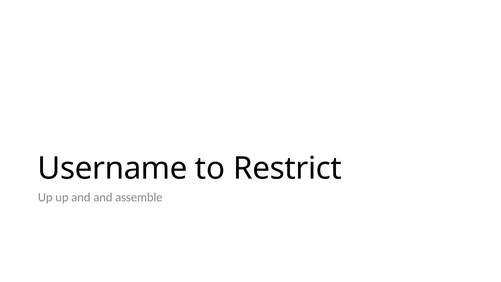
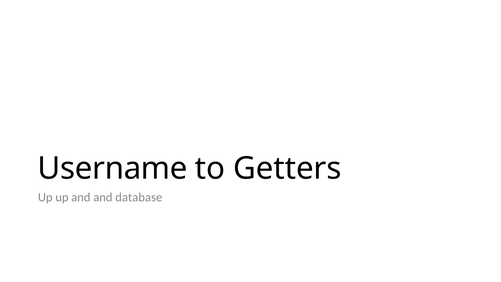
Restrict: Restrict -> Getters
assemble: assemble -> database
